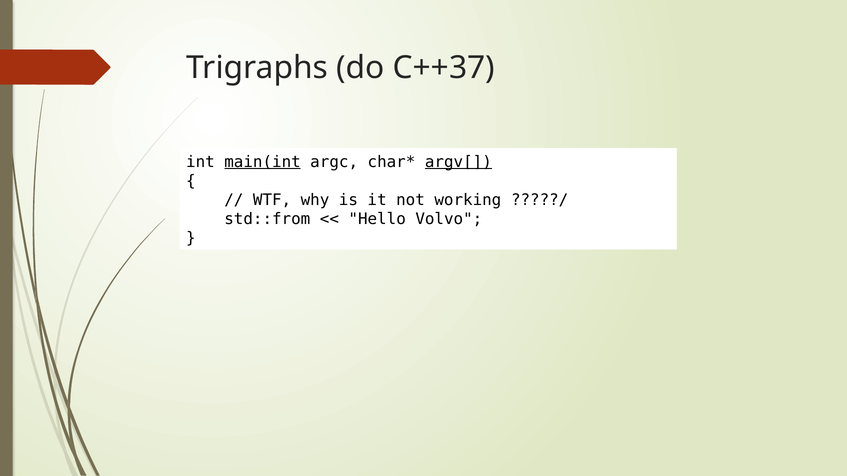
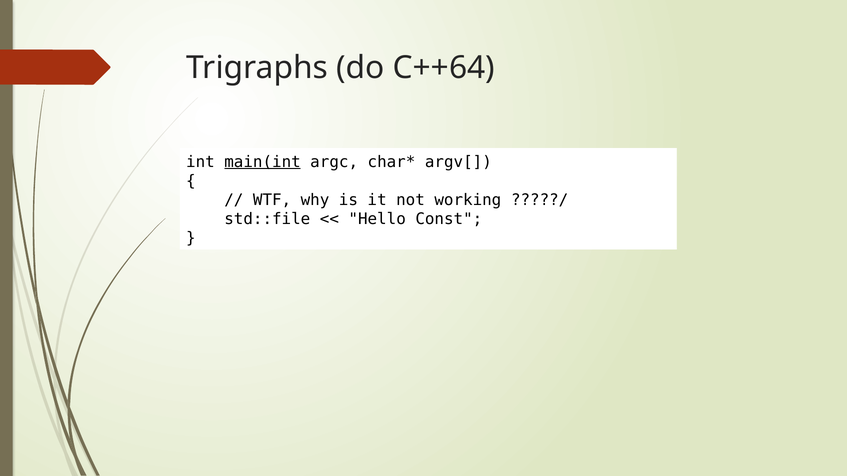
C++37: C++37 -> C++64
argv[ underline: present -> none
std::from: std::from -> std::file
Volvo: Volvo -> Const
